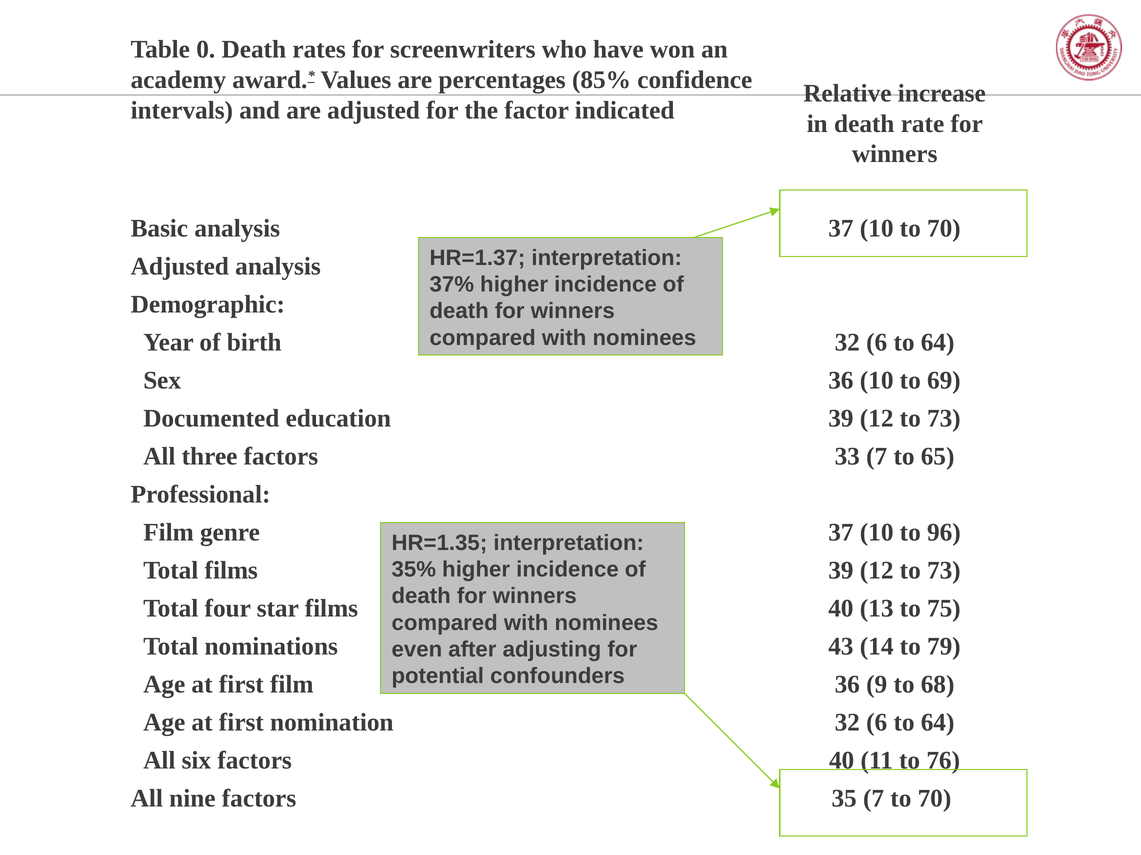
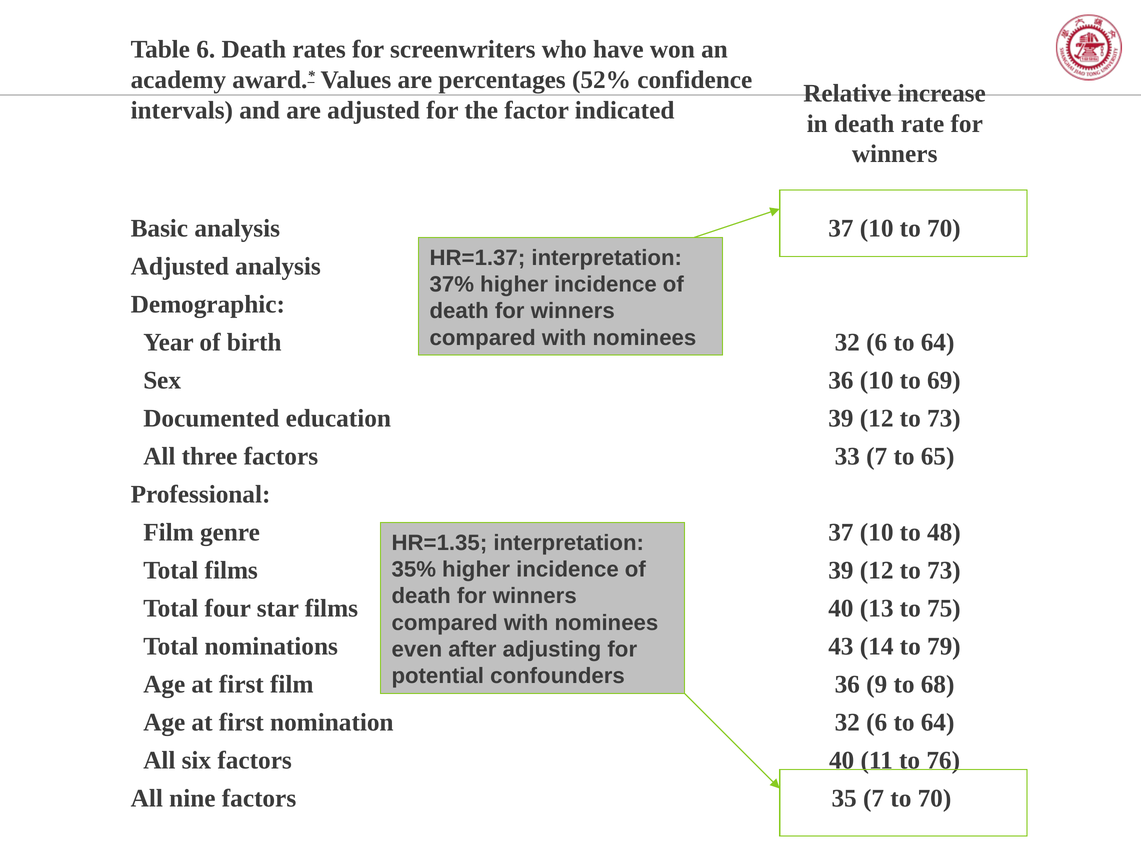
Table 0: 0 -> 6
85%: 85% -> 52%
96: 96 -> 48
